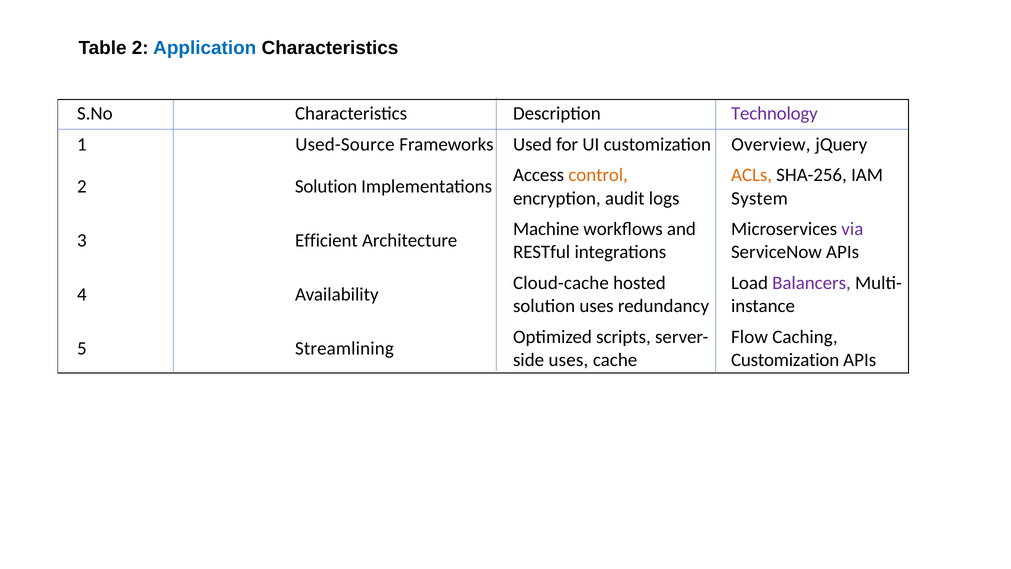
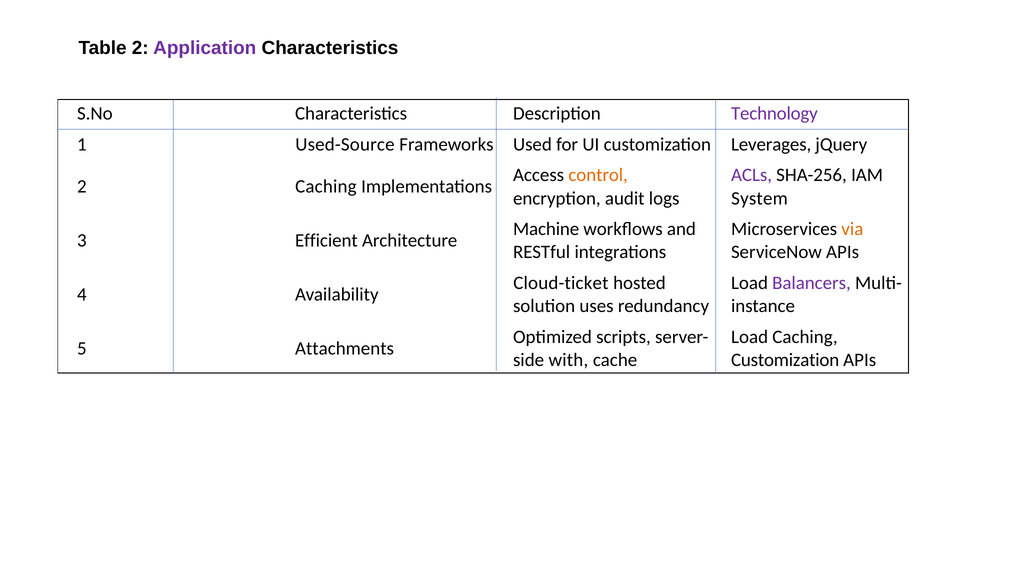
Application colour: blue -> purple
Overview: Overview -> Leverages
ACLs colour: orange -> purple
2 Solution: Solution -> Caching
via colour: purple -> orange
Cloud-cache: Cloud-cache -> Cloud-ticket
Flow at (749, 337): Flow -> Load
Streamlining: Streamlining -> Attachments
uses at (568, 360): uses -> with
